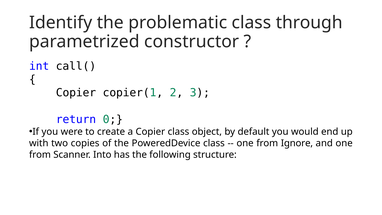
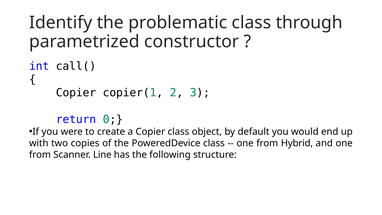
Ignore: Ignore -> Hybrid
Into: Into -> Line
